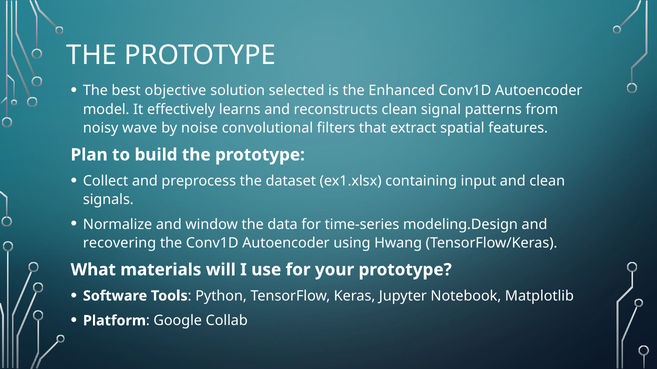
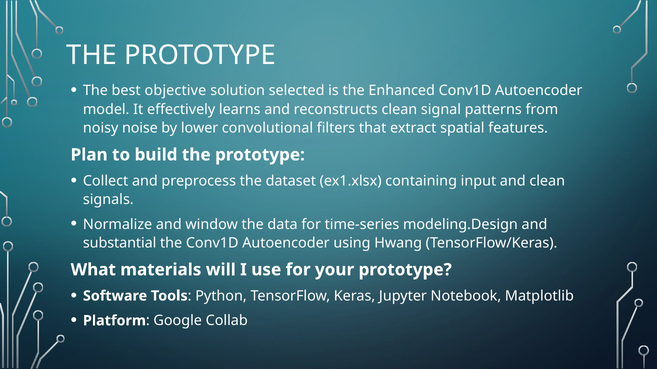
wave: wave -> noise
noise: noise -> lower
recovering: recovering -> substantial
